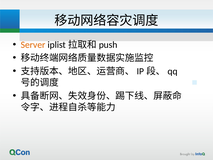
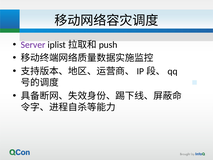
Server colour: orange -> purple
